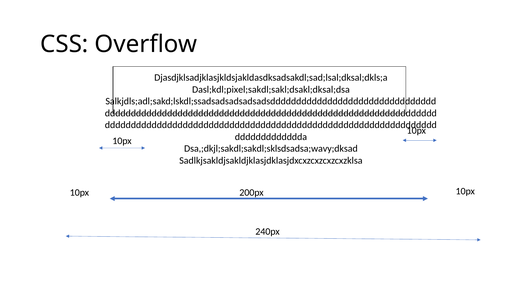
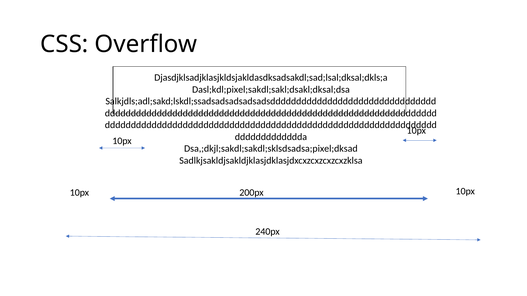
Dsa,;dkjl;sakdl;sakdl;sklsdsadsa;wavy;dksad: Dsa,;dkjl;sakdl;sakdl;sklsdsadsa;wavy;dksad -> Dsa,;dkjl;sakdl;sakdl;sklsdsadsa;pixel;dksad
